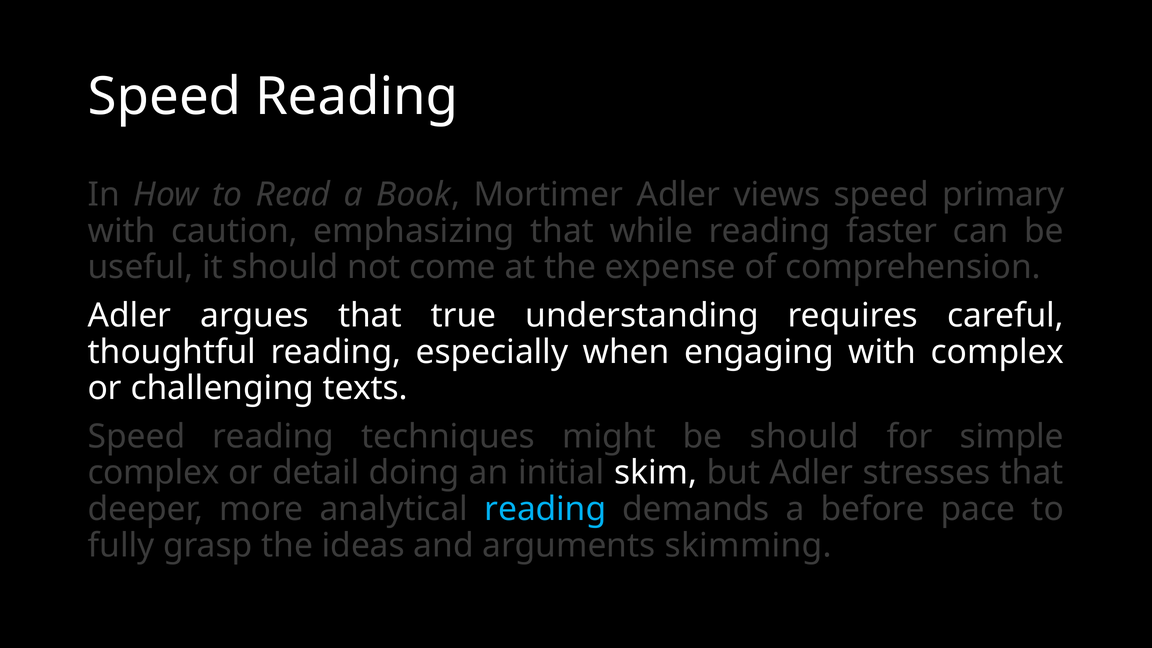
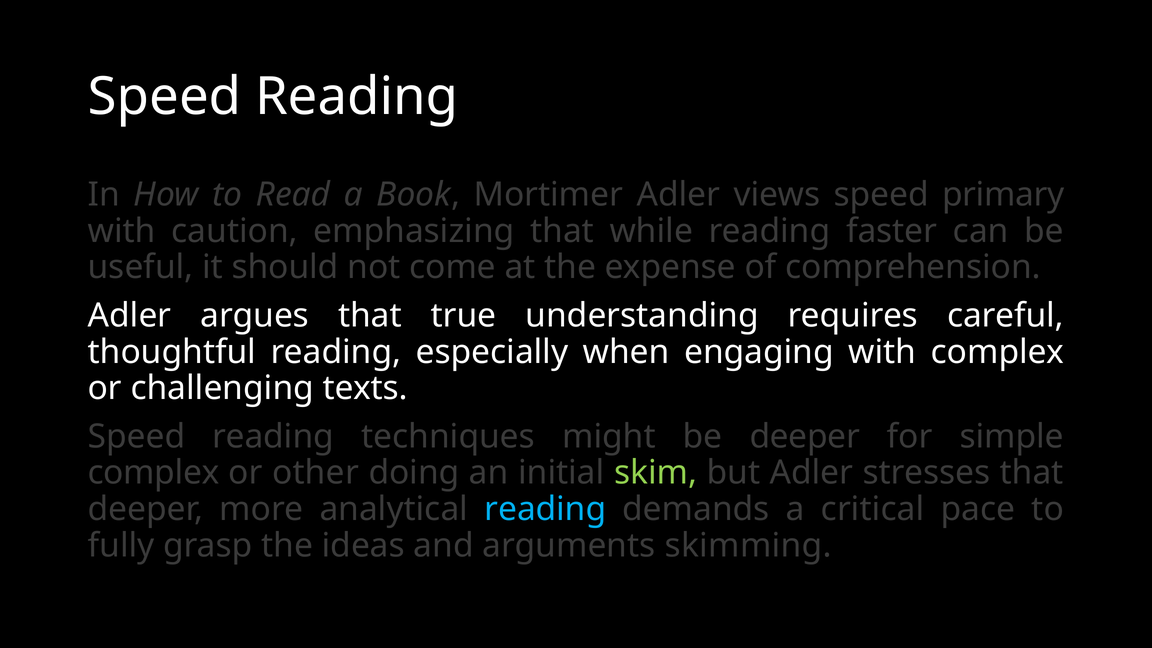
be should: should -> deeper
detail: detail -> other
skim colour: white -> light green
before: before -> critical
